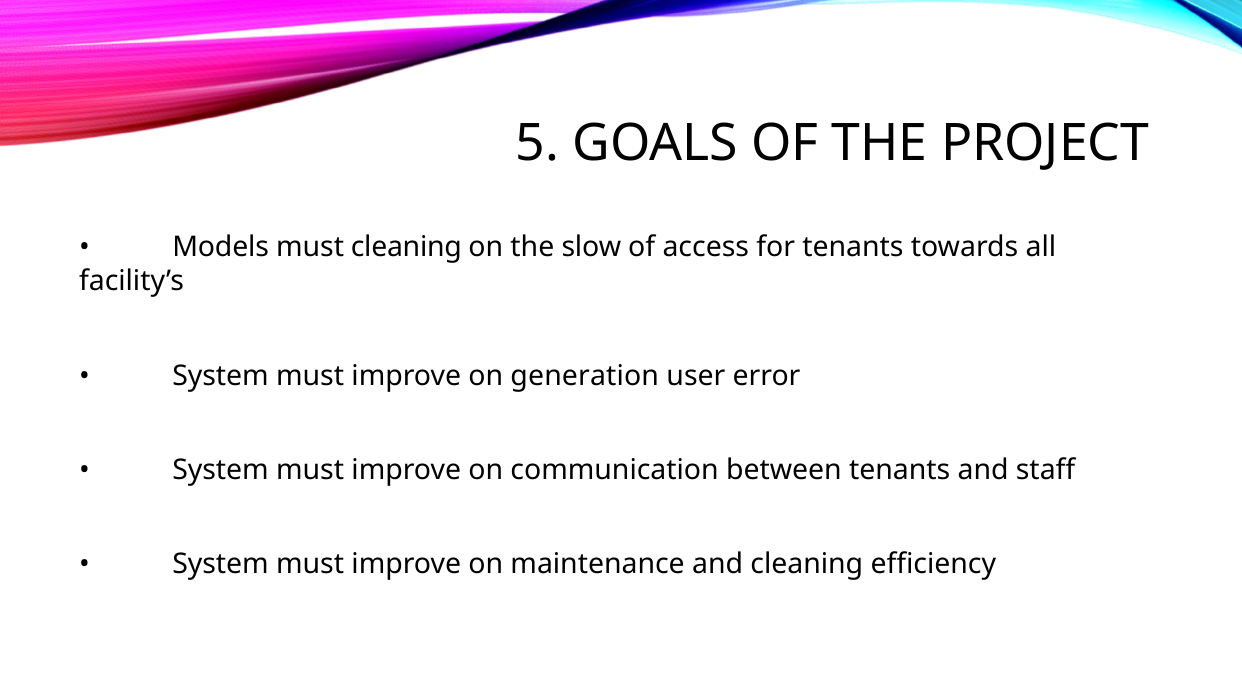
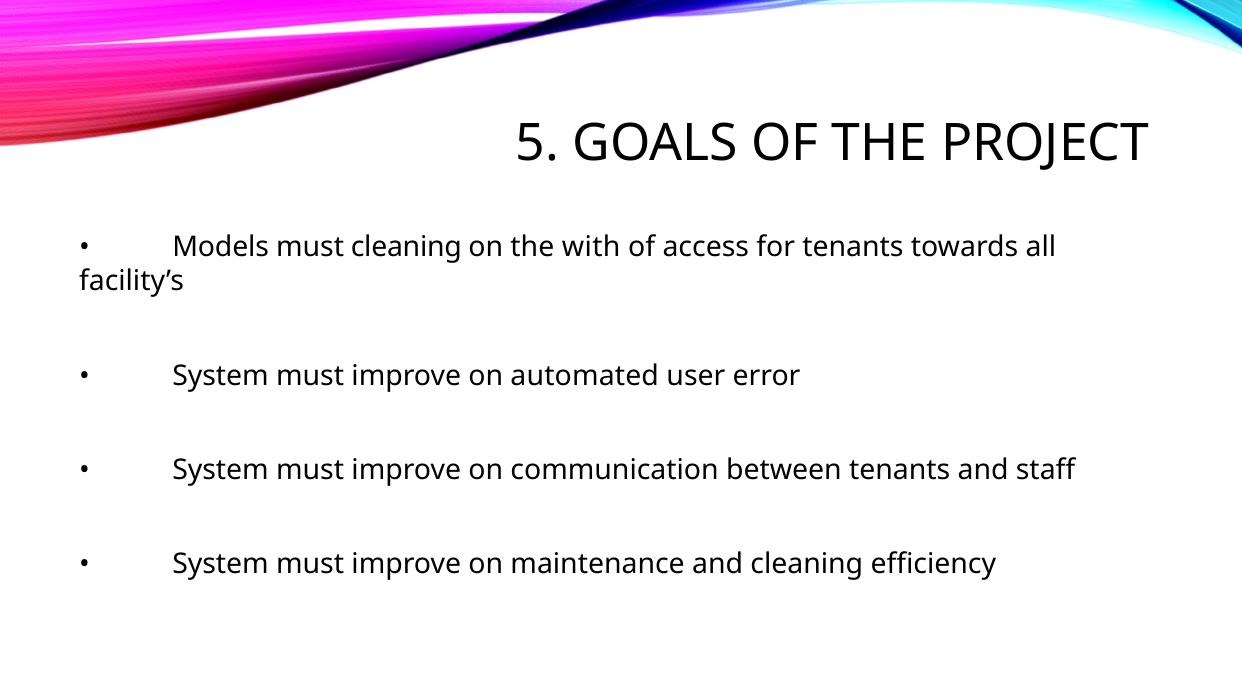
slow: slow -> with
generation: generation -> automated
